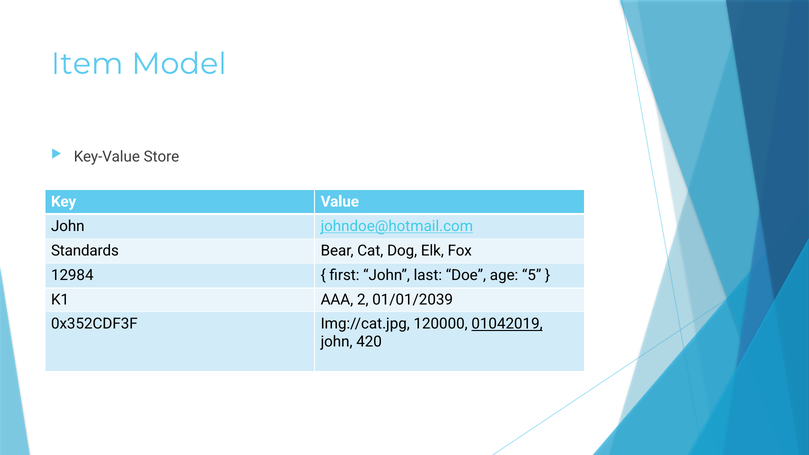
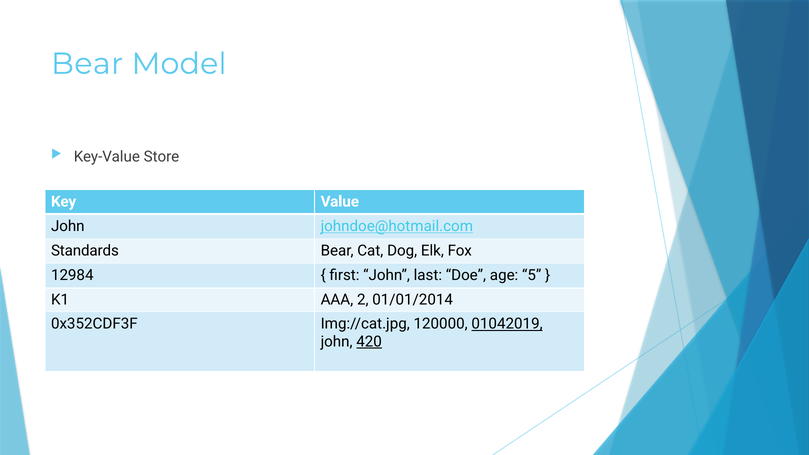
Item at (87, 64): Item -> Bear
01/01/2039: 01/01/2039 -> 01/01/2014
420 underline: none -> present
